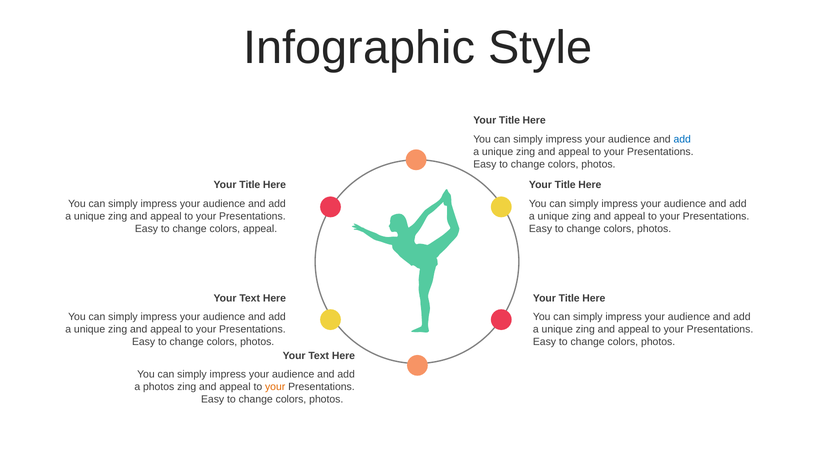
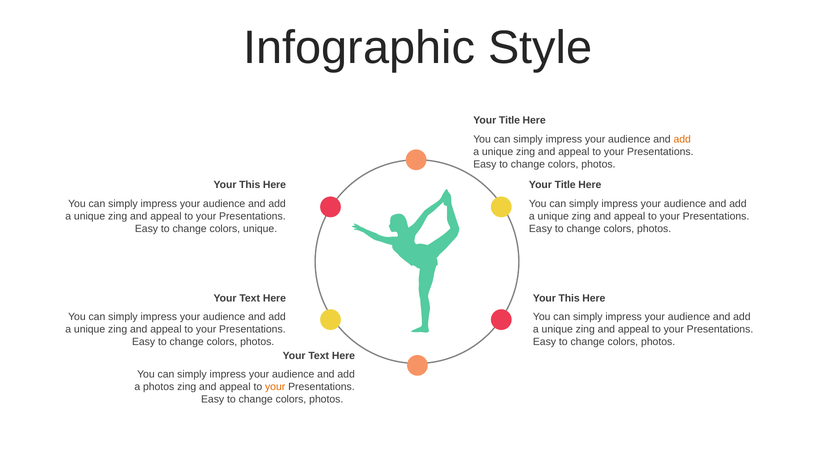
add at (682, 139) colour: blue -> orange
Title at (250, 185): Title -> This
colors appeal: appeal -> unique
Title at (569, 298): Title -> This
